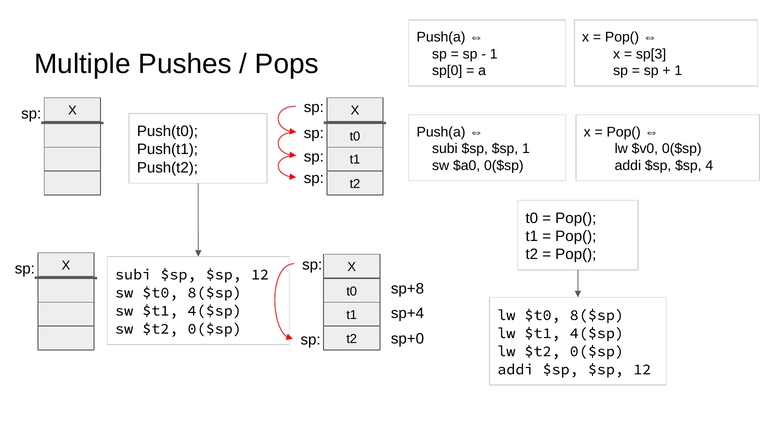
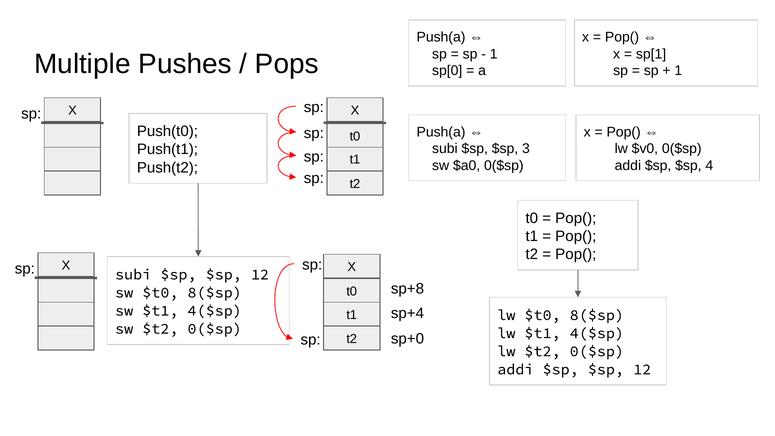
sp[3: sp[3 -> sp[1
$sp 1: 1 -> 3
